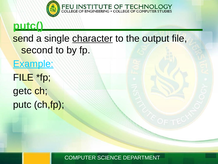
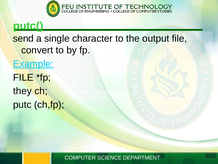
character underline: present -> none
second: second -> convert
getc: getc -> they
